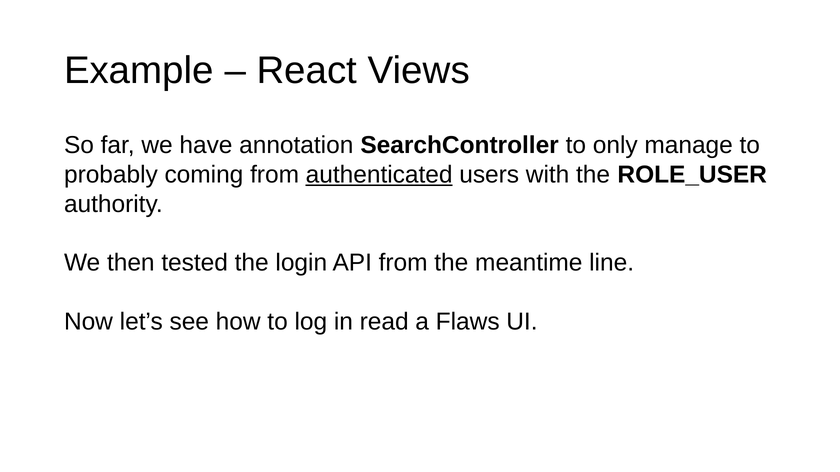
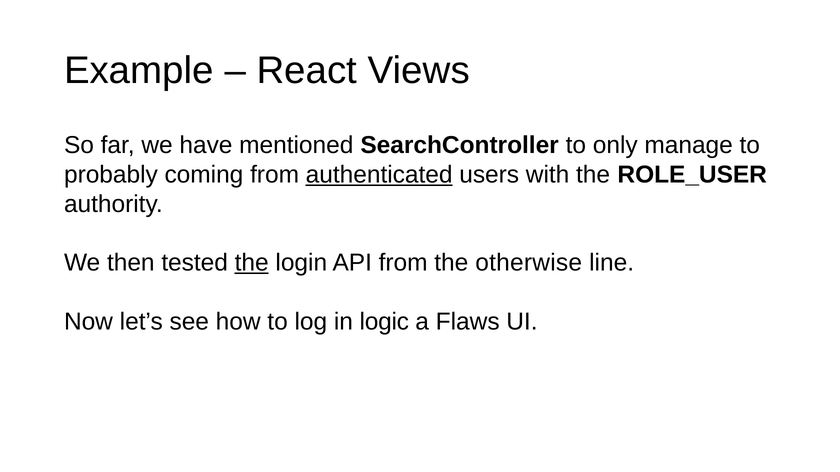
annotation: annotation -> mentioned
the at (252, 263) underline: none -> present
meantime: meantime -> otherwise
read: read -> logic
